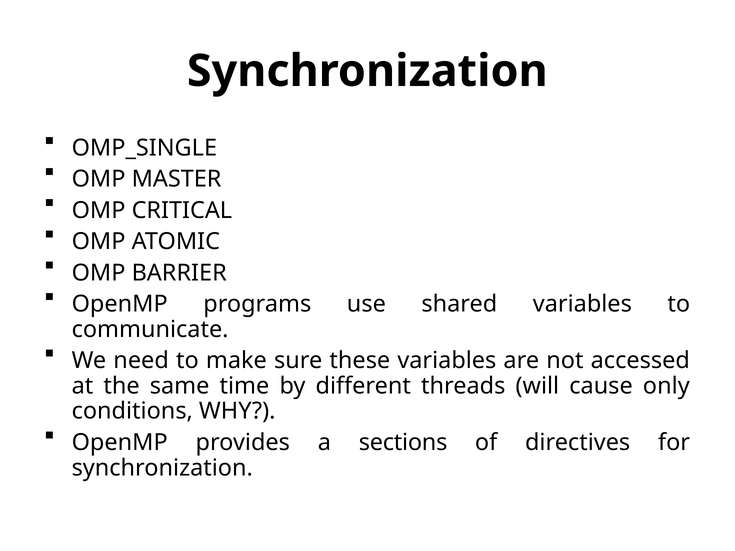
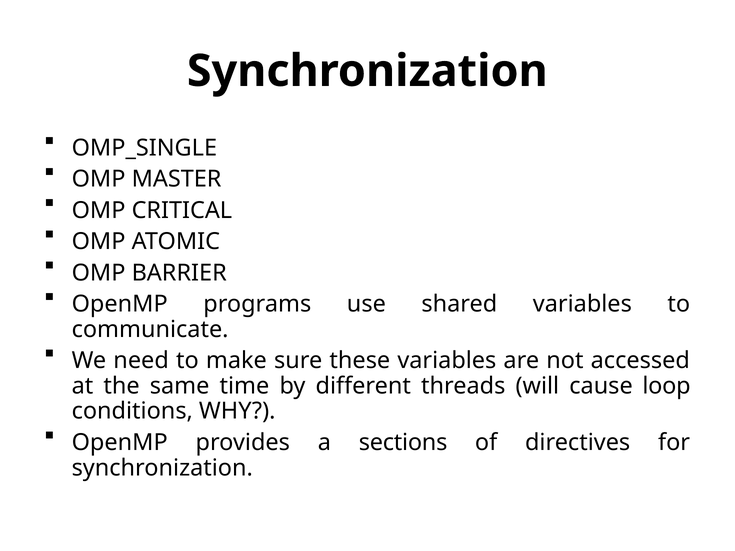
only: only -> loop
